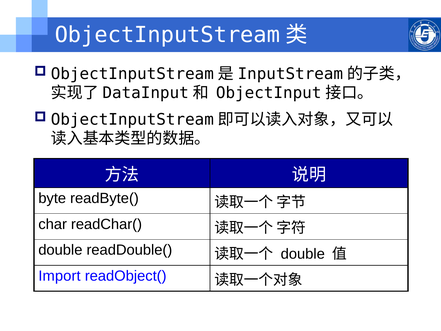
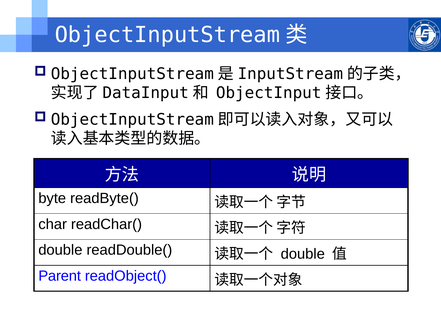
Import: Import -> Parent
